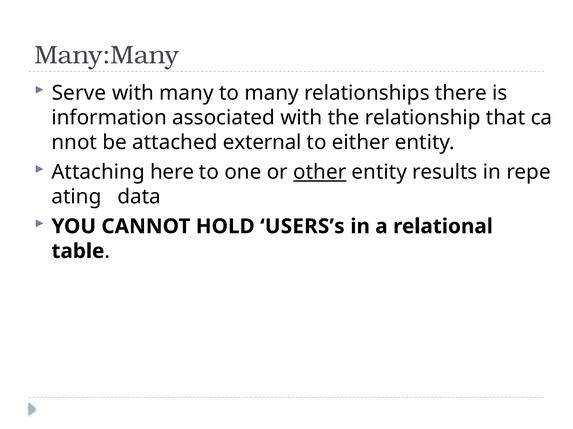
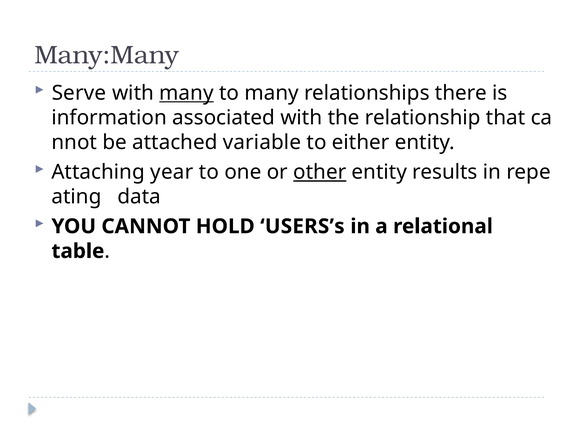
many at (186, 93) underline: none -> present
external: external -> variable
here: here -> year
